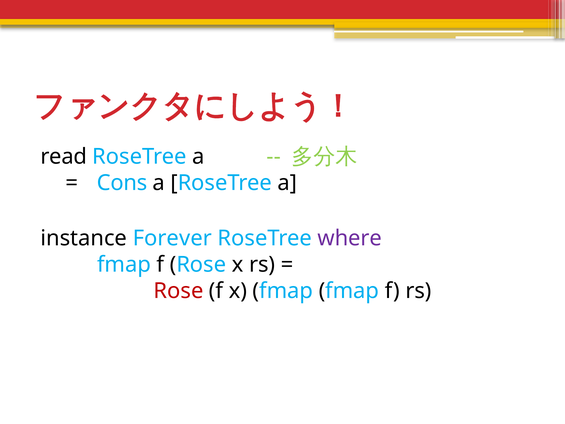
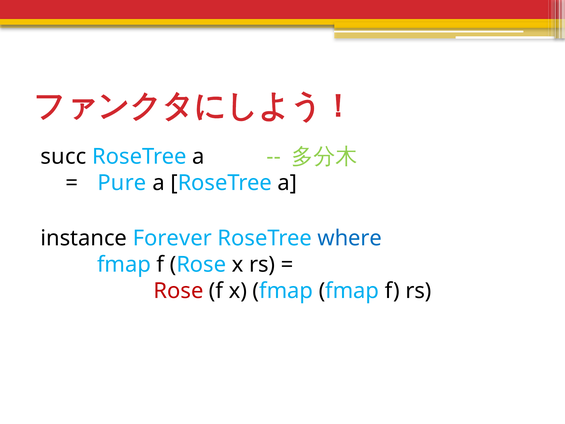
read: read -> succ
Cons: Cons -> Pure
where colour: purple -> blue
